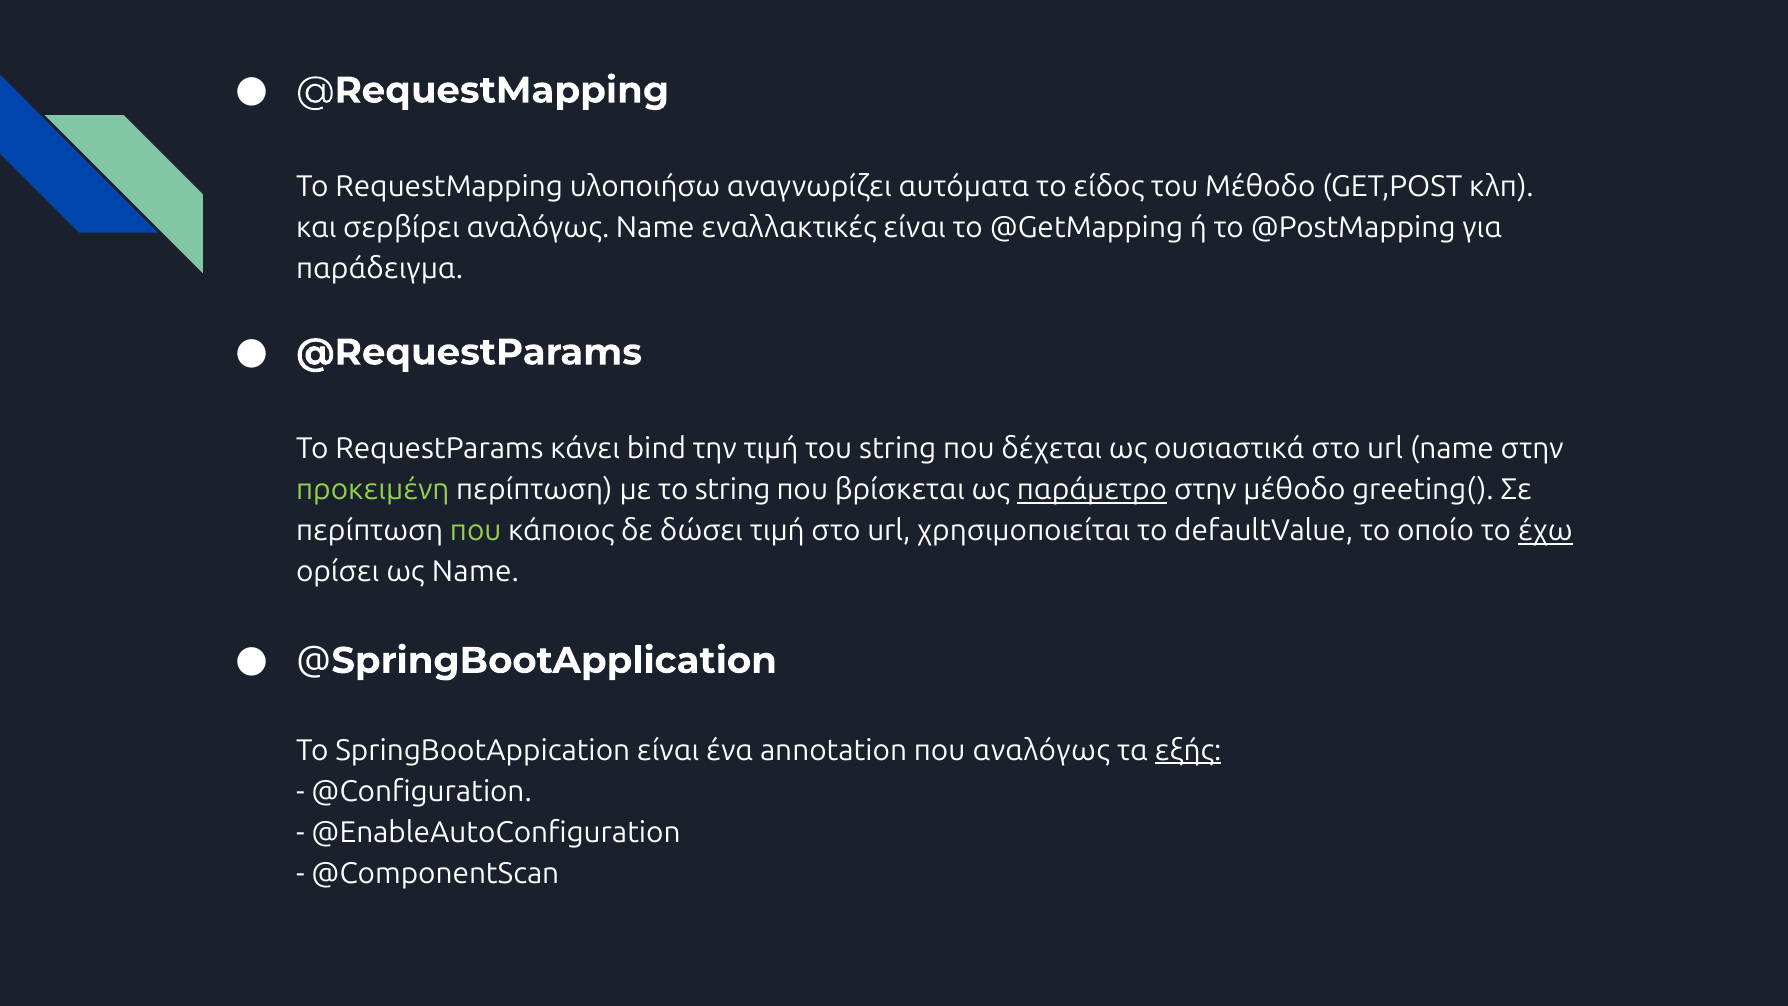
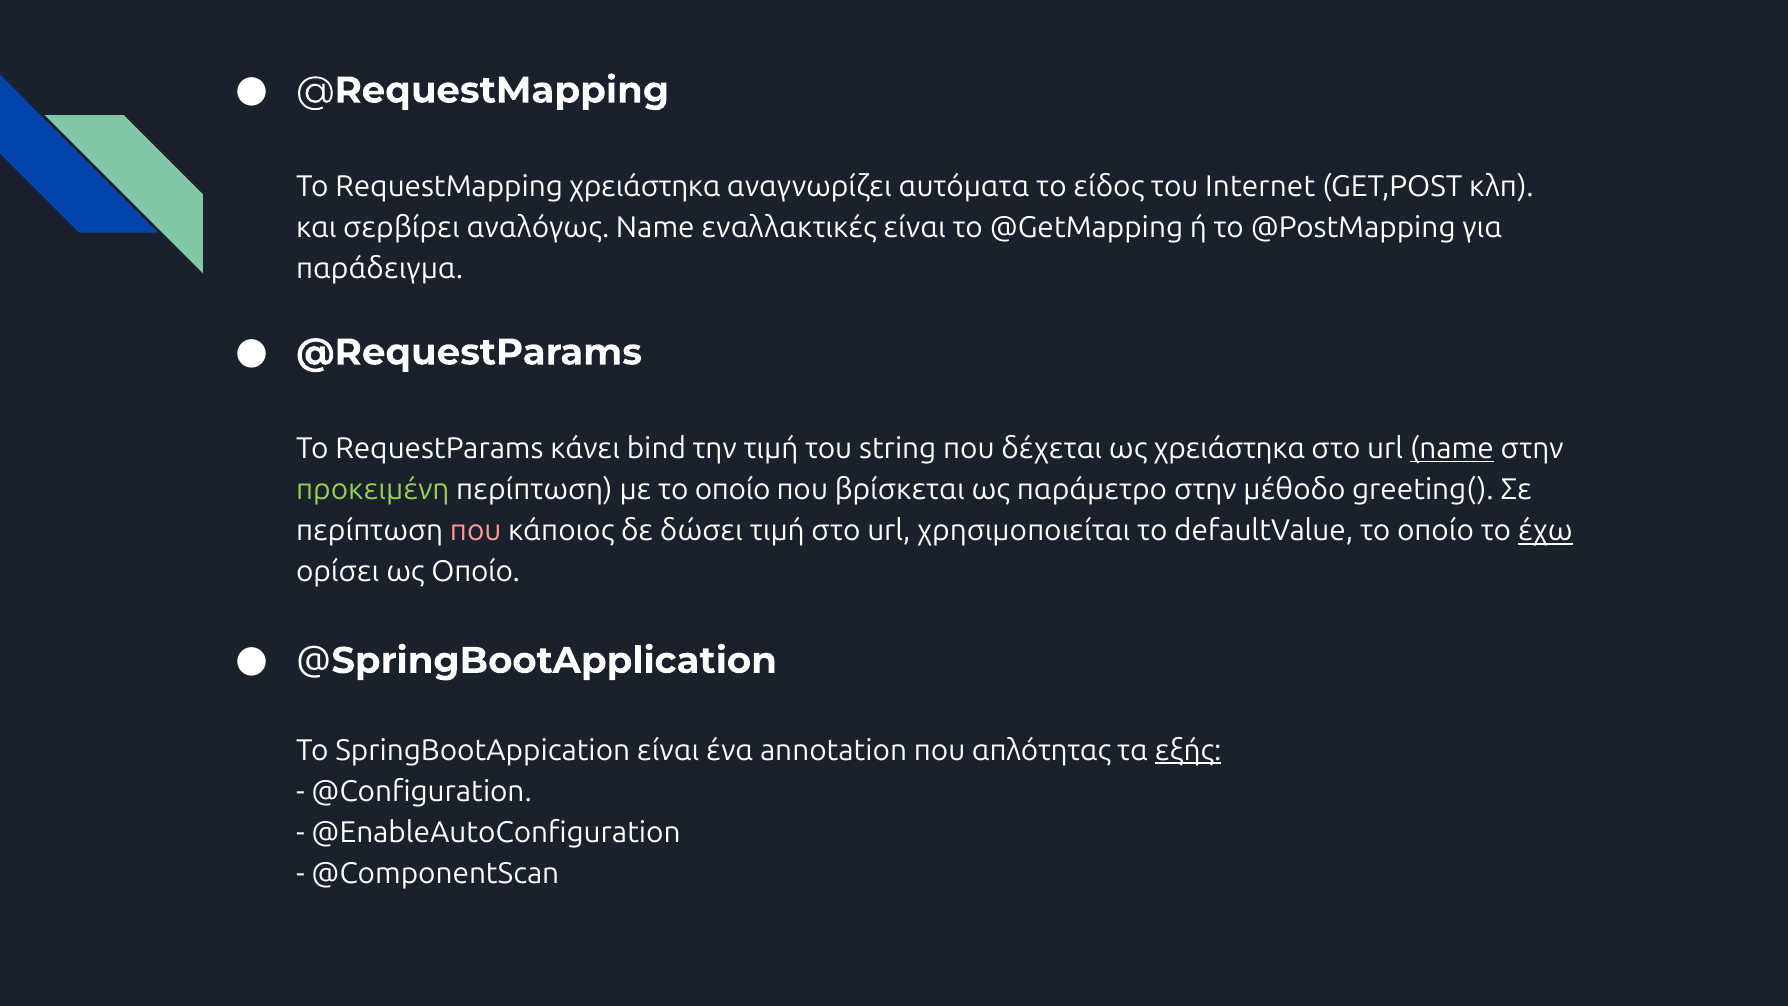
RequestMapping υλοποιήσω: υλοποιήσω -> χρειάστηκα
του Μέθοδο: Μέθοδο -> Internet
ως ουσιαστικά: ουσιαστικά -> χρειάστηκα
name at (1452, 449) underline: none -> present
με το string: string -> οποίο
παράμετρο underline: present -> none
που at (476, 531) colour: light green -> pink
ως Name: Name -> Οποίο
που αναλόγως: αναλόγως -> απλότητας
